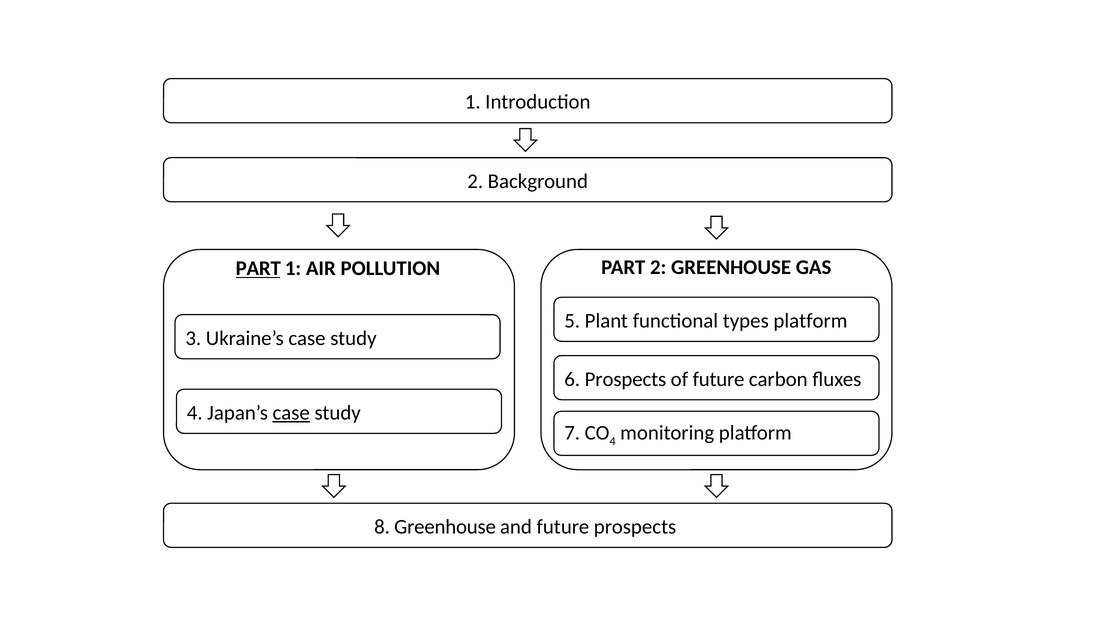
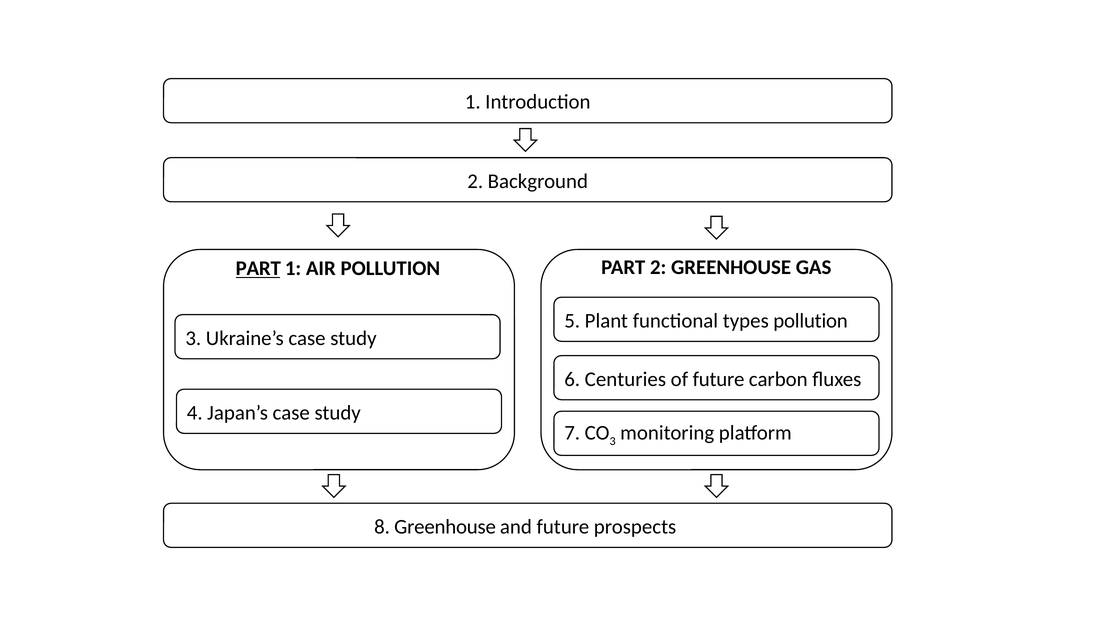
types platform: platform -> pollution
6 Prospects: Prospects -> Centuries
case at (291, 413) underline: present -> none
4 at (613, 441): 4 -> 3
